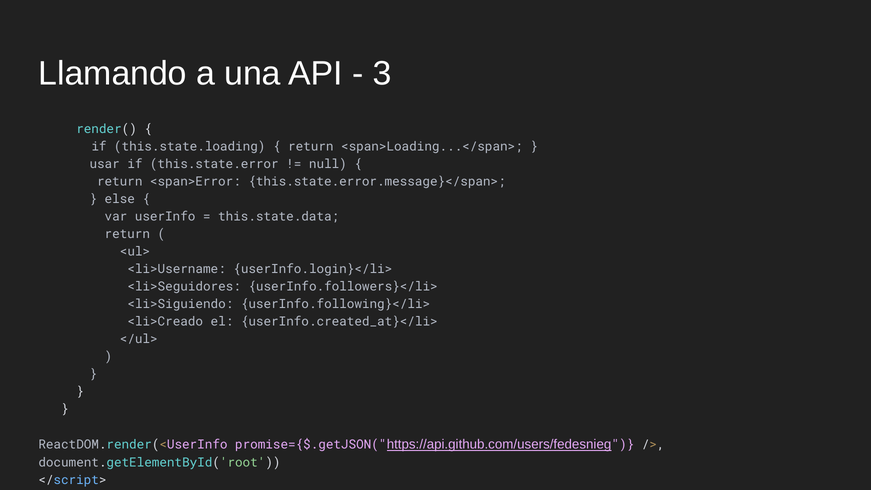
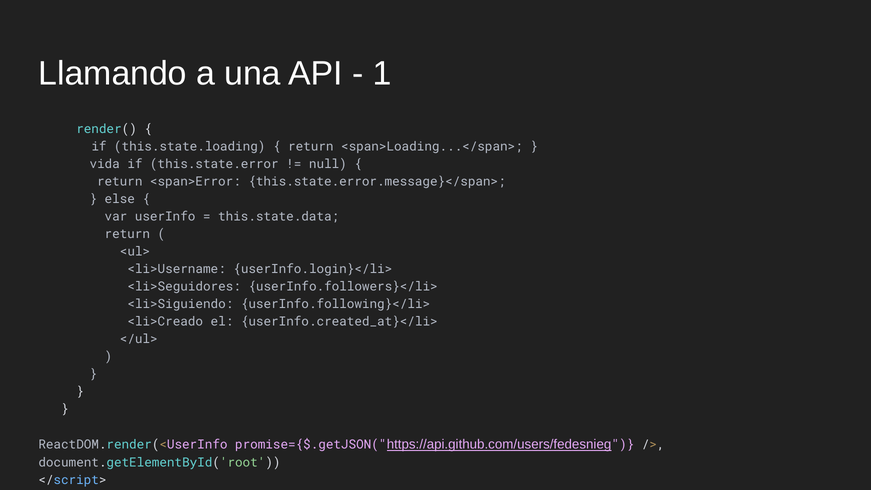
3: 3 -> 1
usar: usar -> vida
